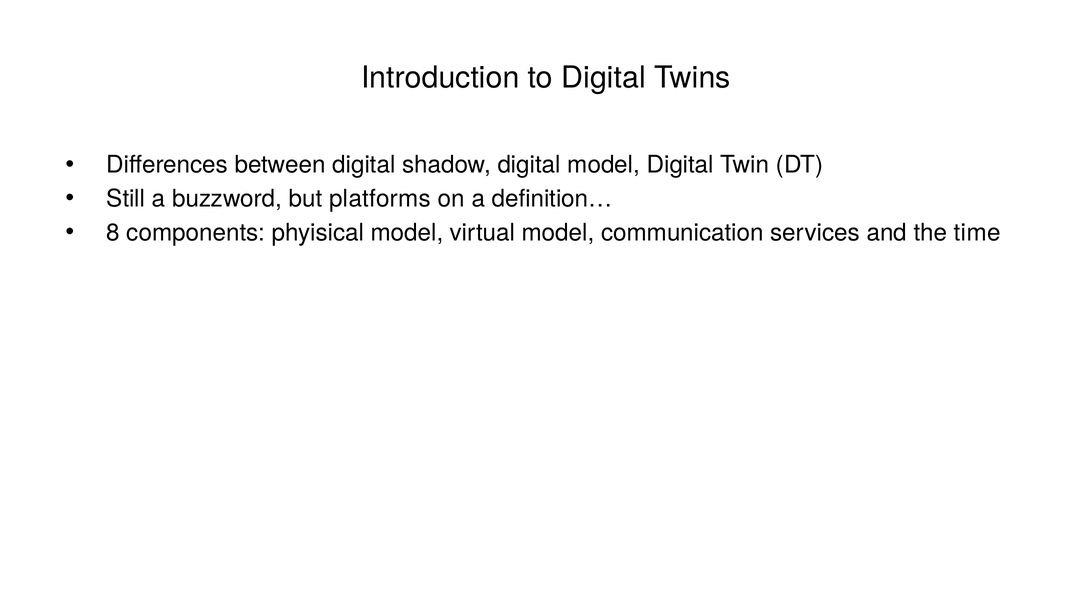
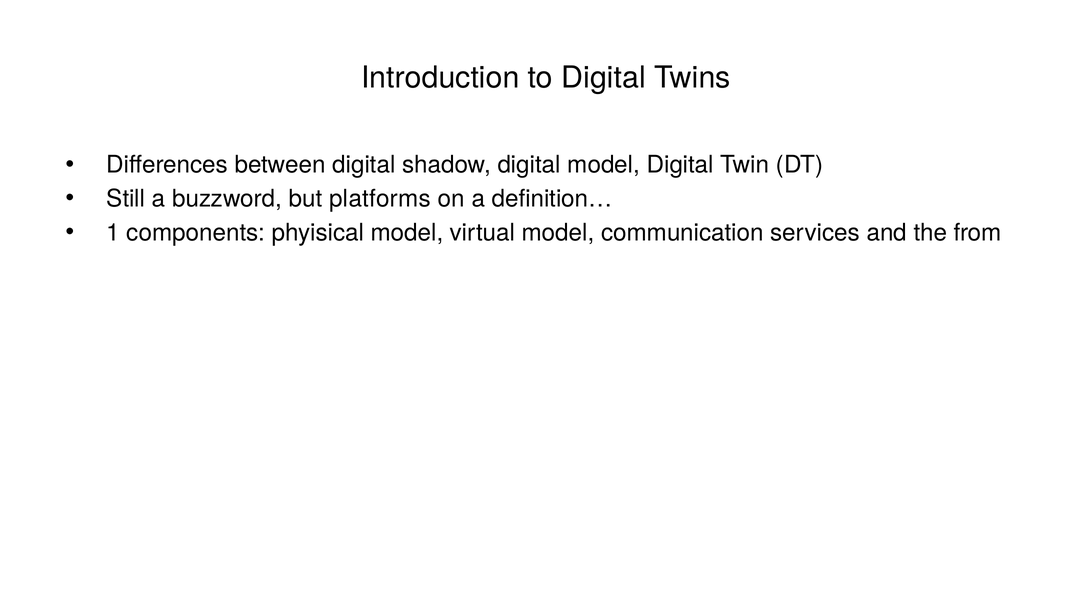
8: 8 -> 1
time: time -> from
